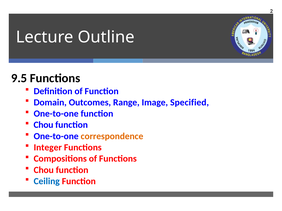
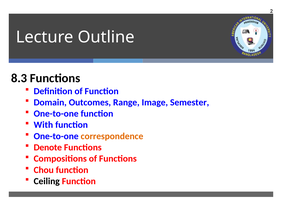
9.5: 9.5 -> 8.3
Specified: Specified -> Semester
Chou at (43, 125): Chou -> With
Integer: Integer -> Denote
Ceiling colour: blue -> black
